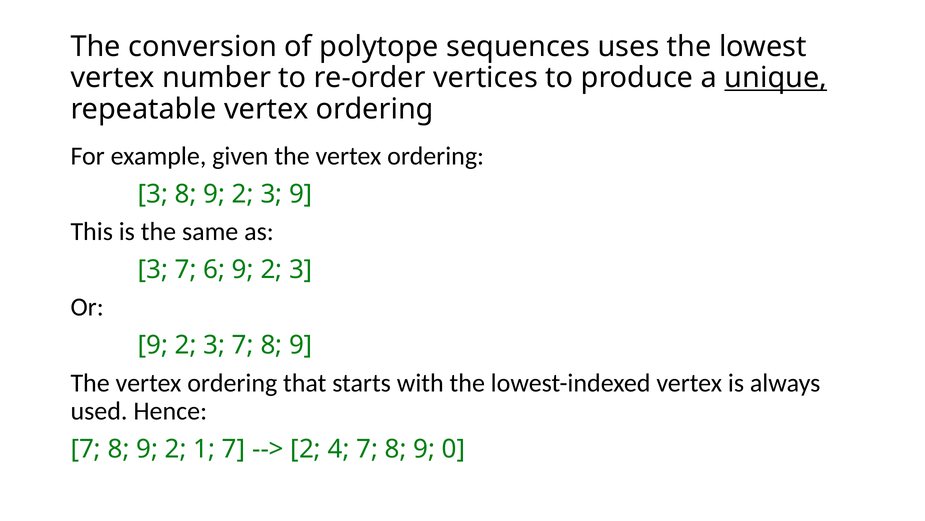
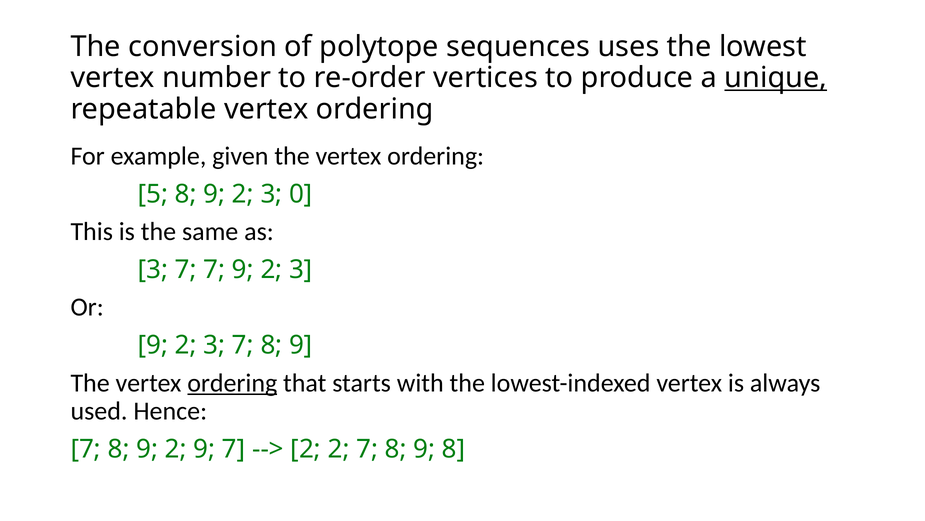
3 at (153, 194): 3 -> 5
3 9: 9 -> 0
7 6: 6 -> 7
ordering at (232, 383) underline: none -> present
2 1: 1 -> 9
2 4: 4 -> 2
9 0: 0 -> 8
